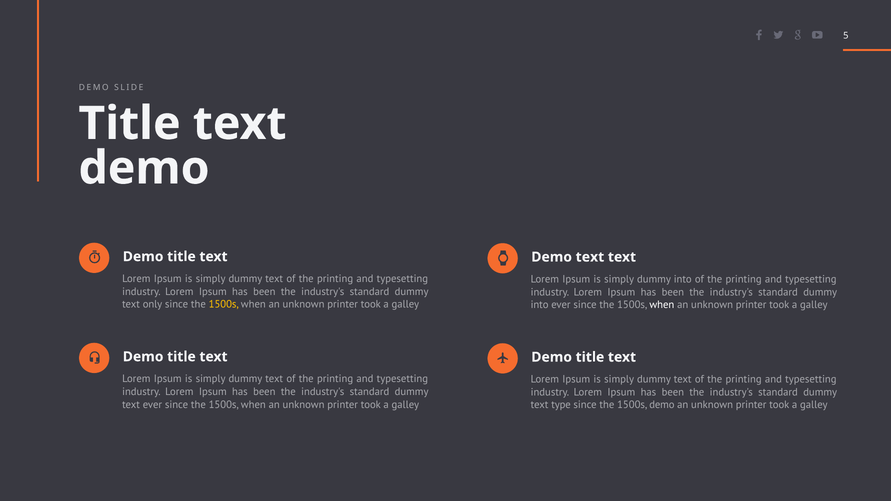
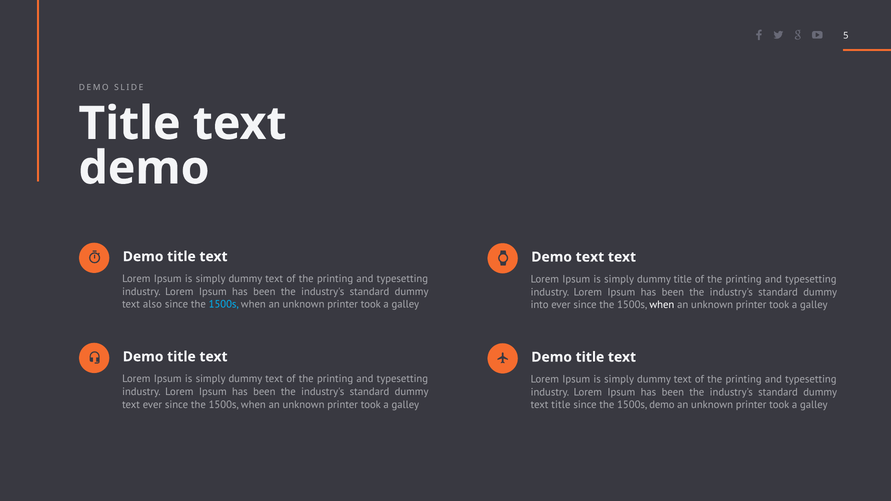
simply dummy into: into -> title
only: only -> also
1500s at (224, 305) colour: yellow -> light blue
text type: type -> title
